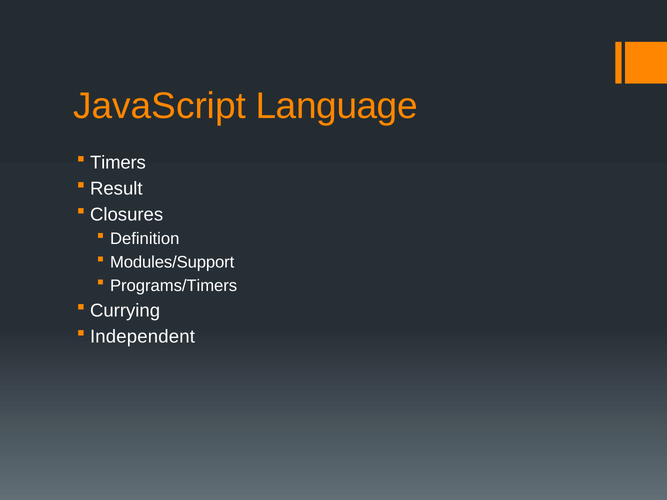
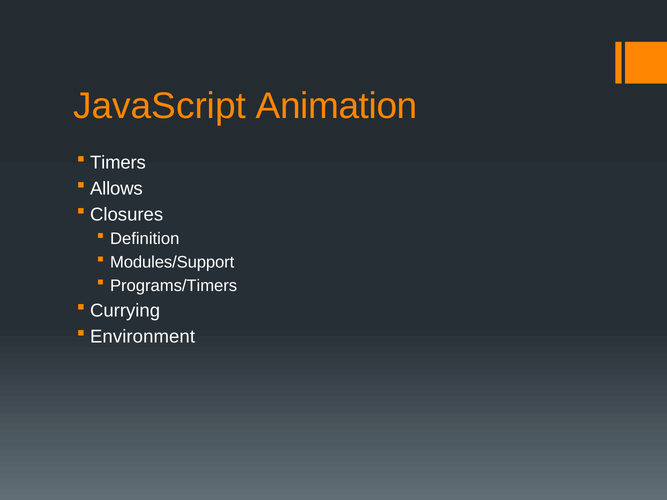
Language: Language -> Animation
Result: Result -> Allows
Independent: Independent -> Environment
